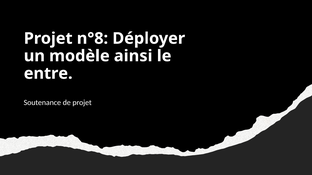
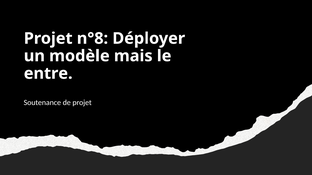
ainsi: ainsi -> mais
